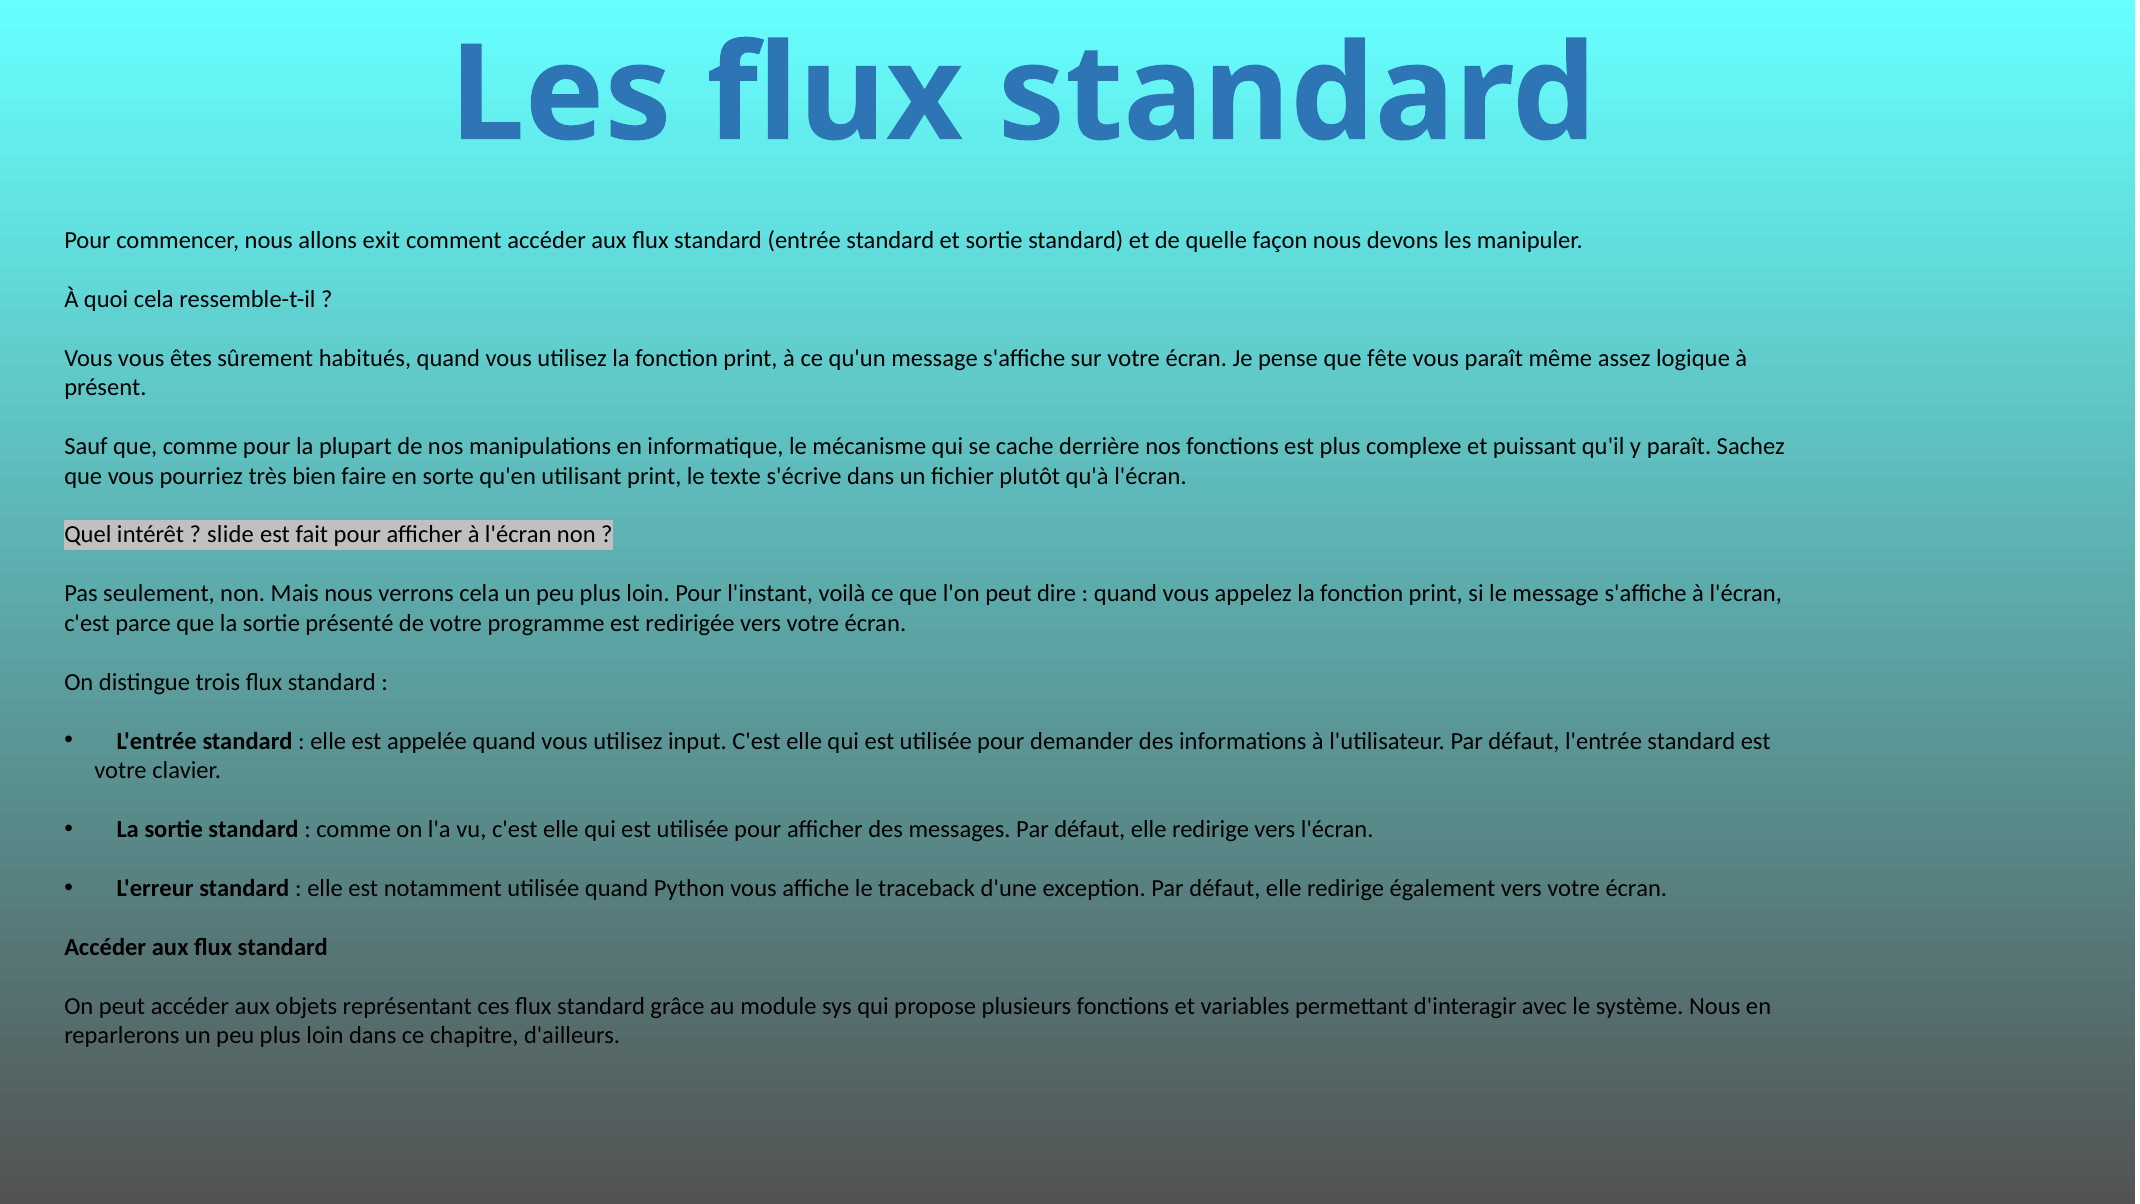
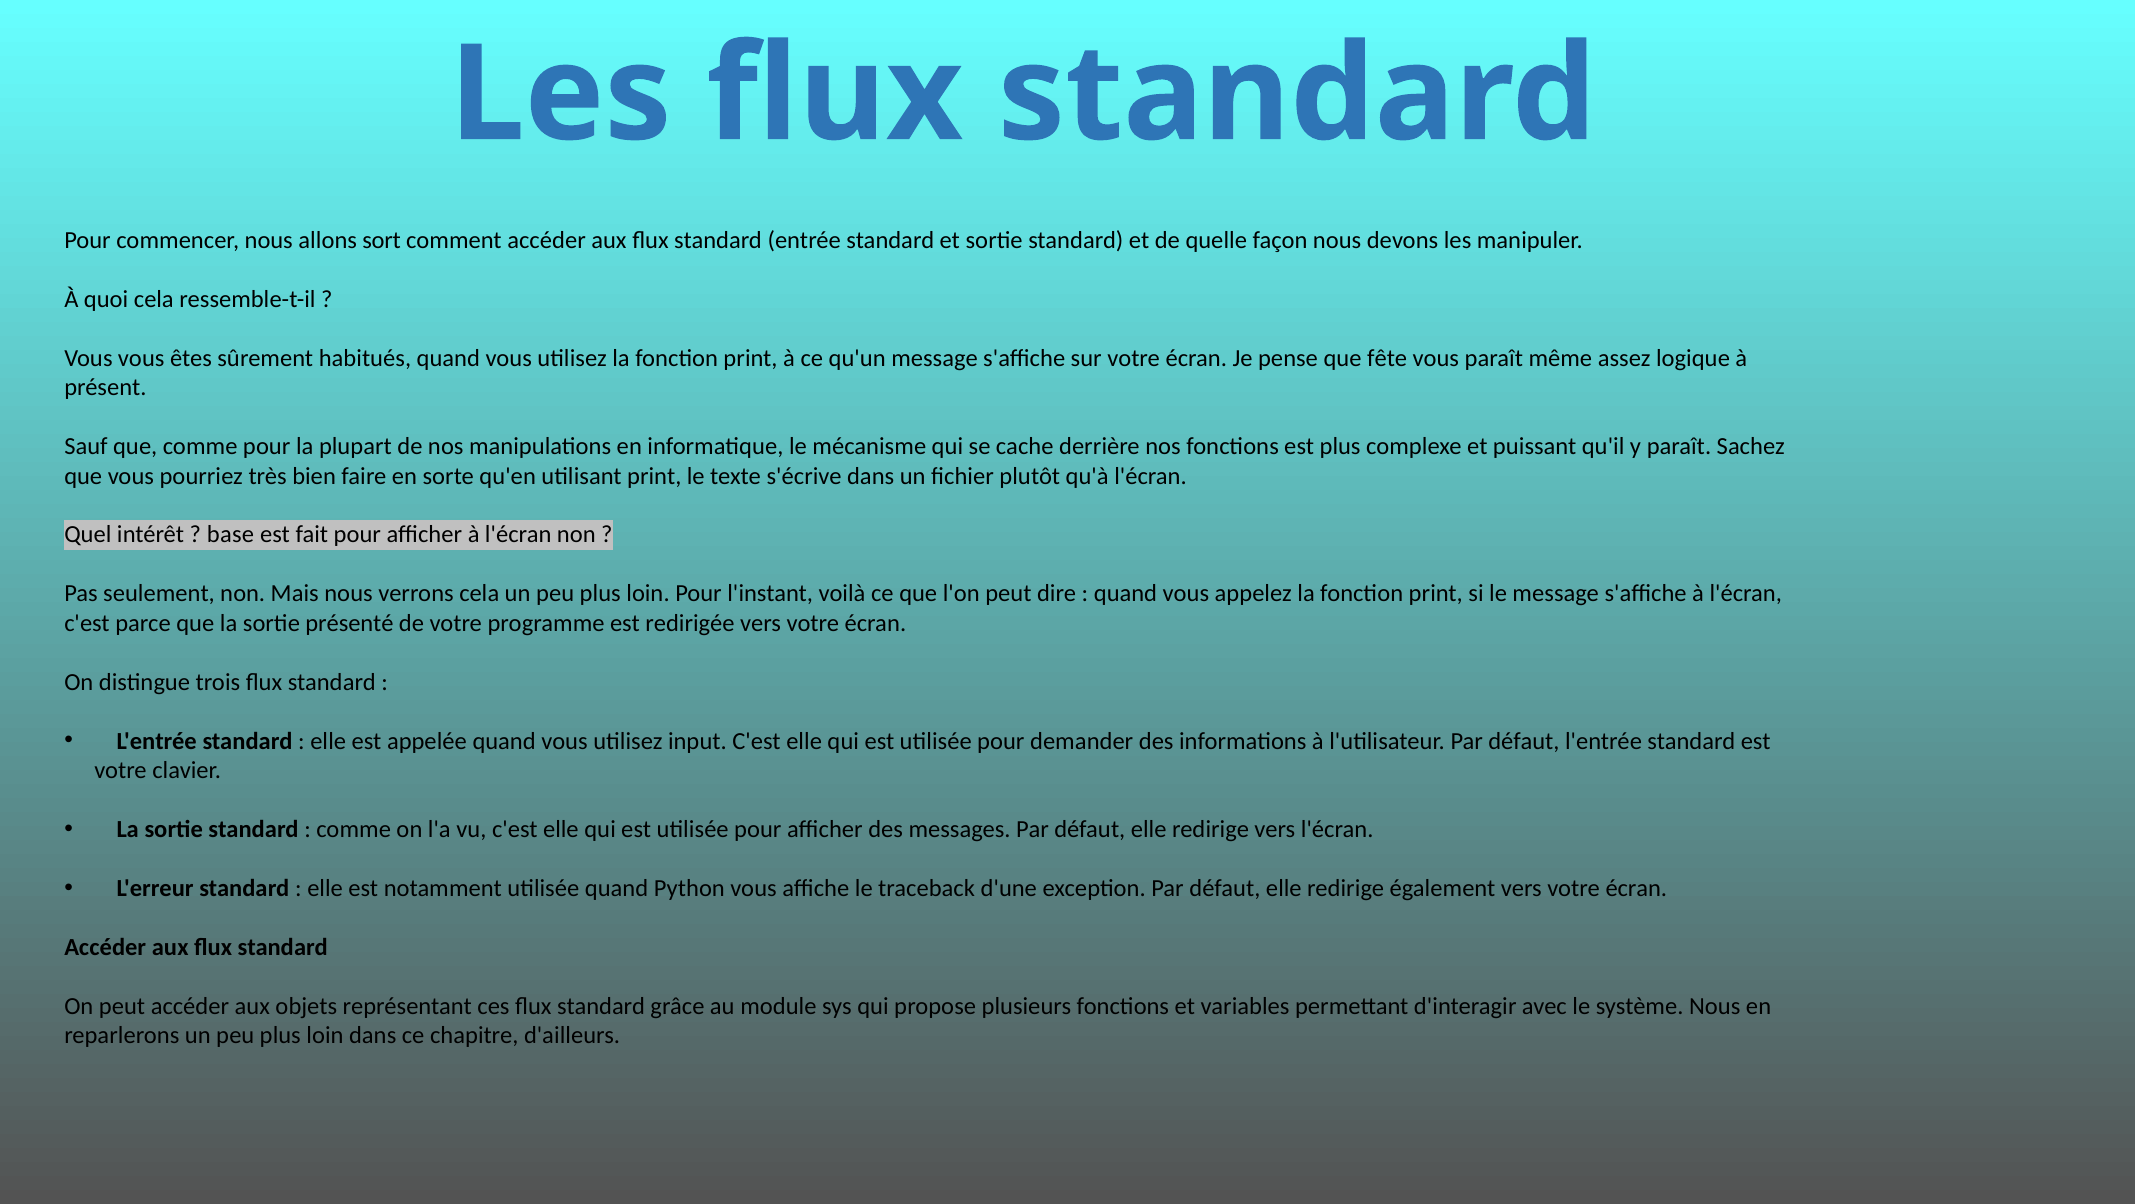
exit: exit -> sort
slide: slide -> base
